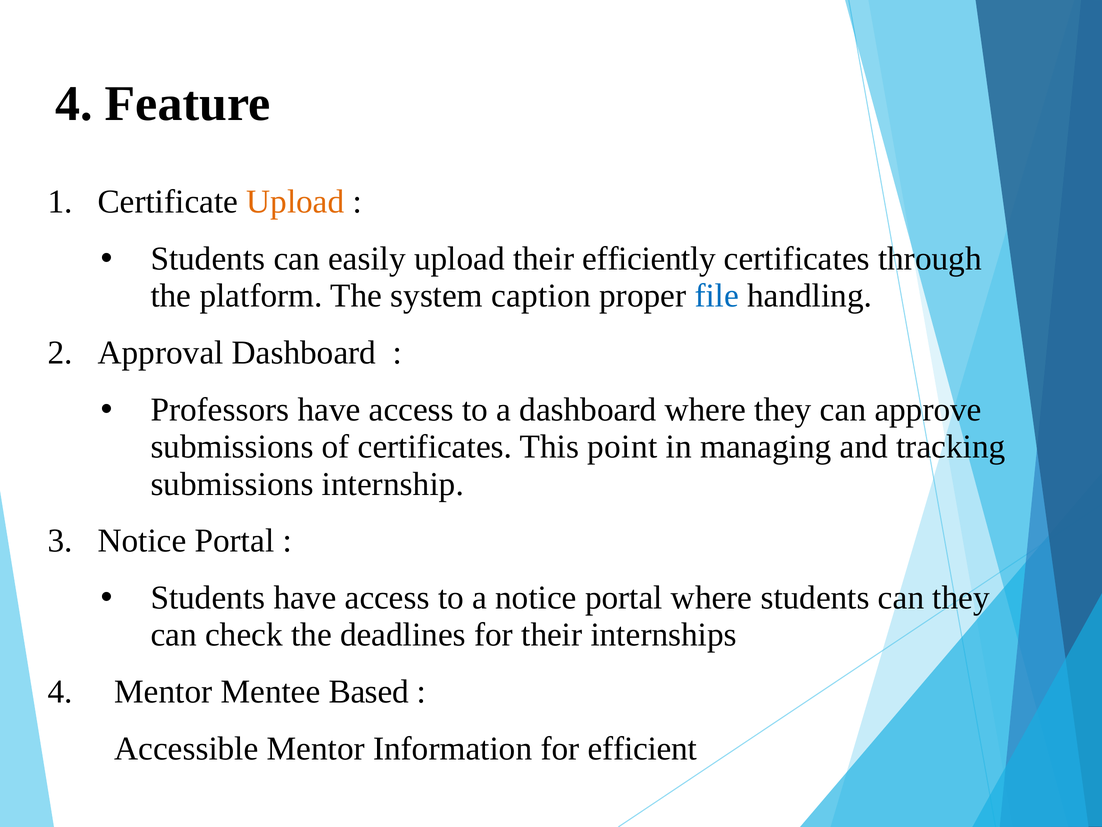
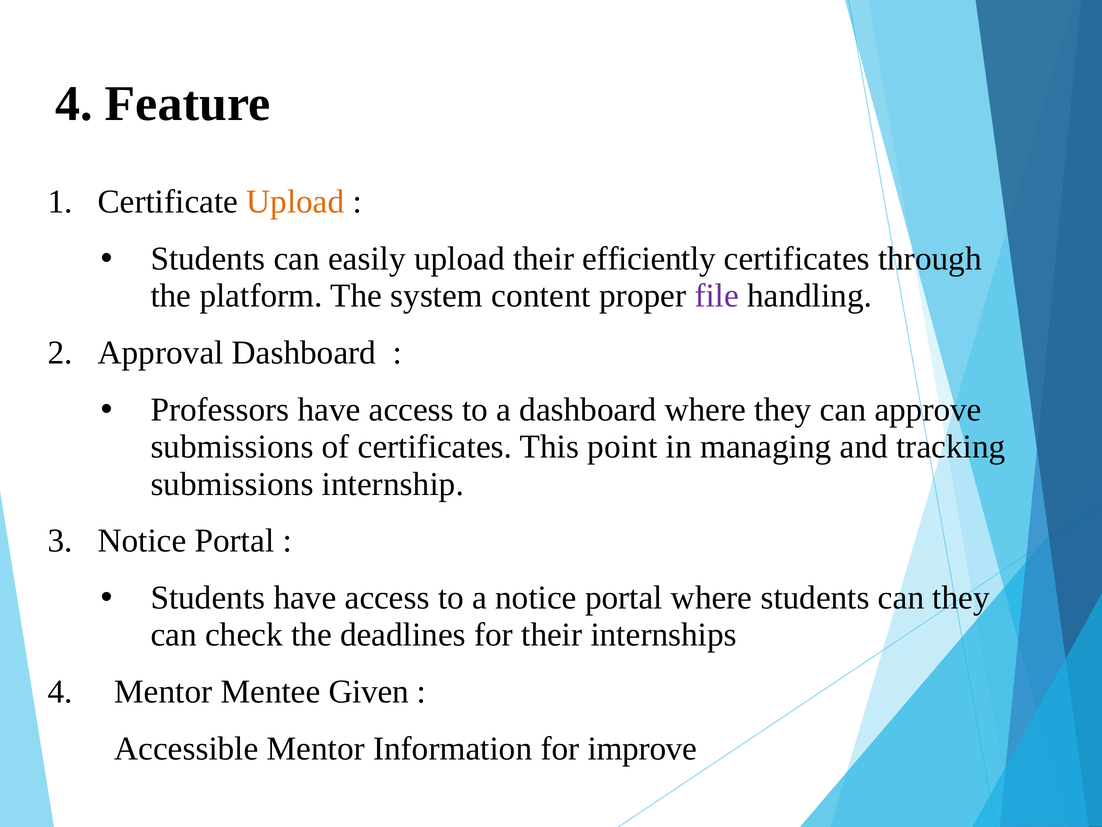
caption: caption -> content
file colour: blue -> purple
Based: Based -> Given
efficient: efficient -> improve
